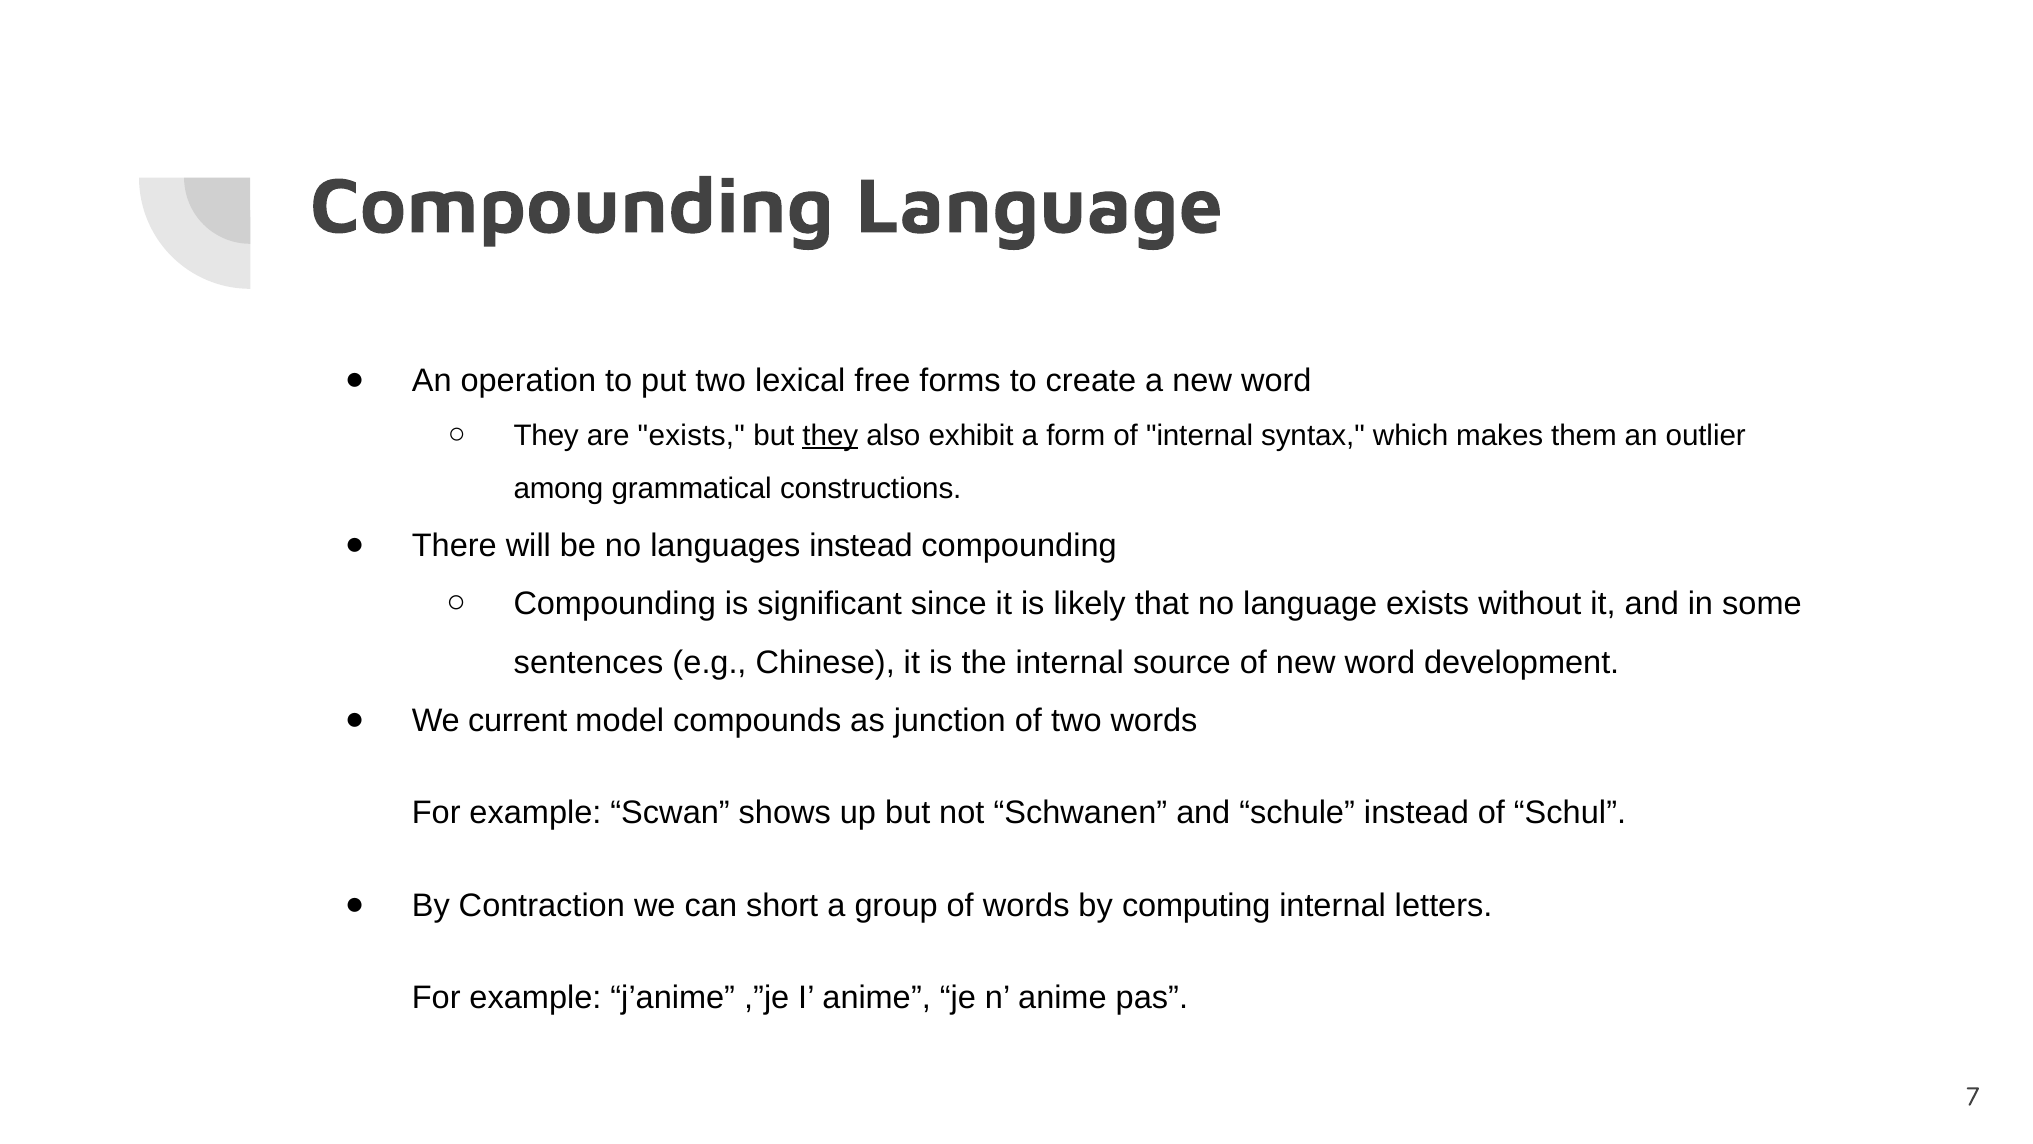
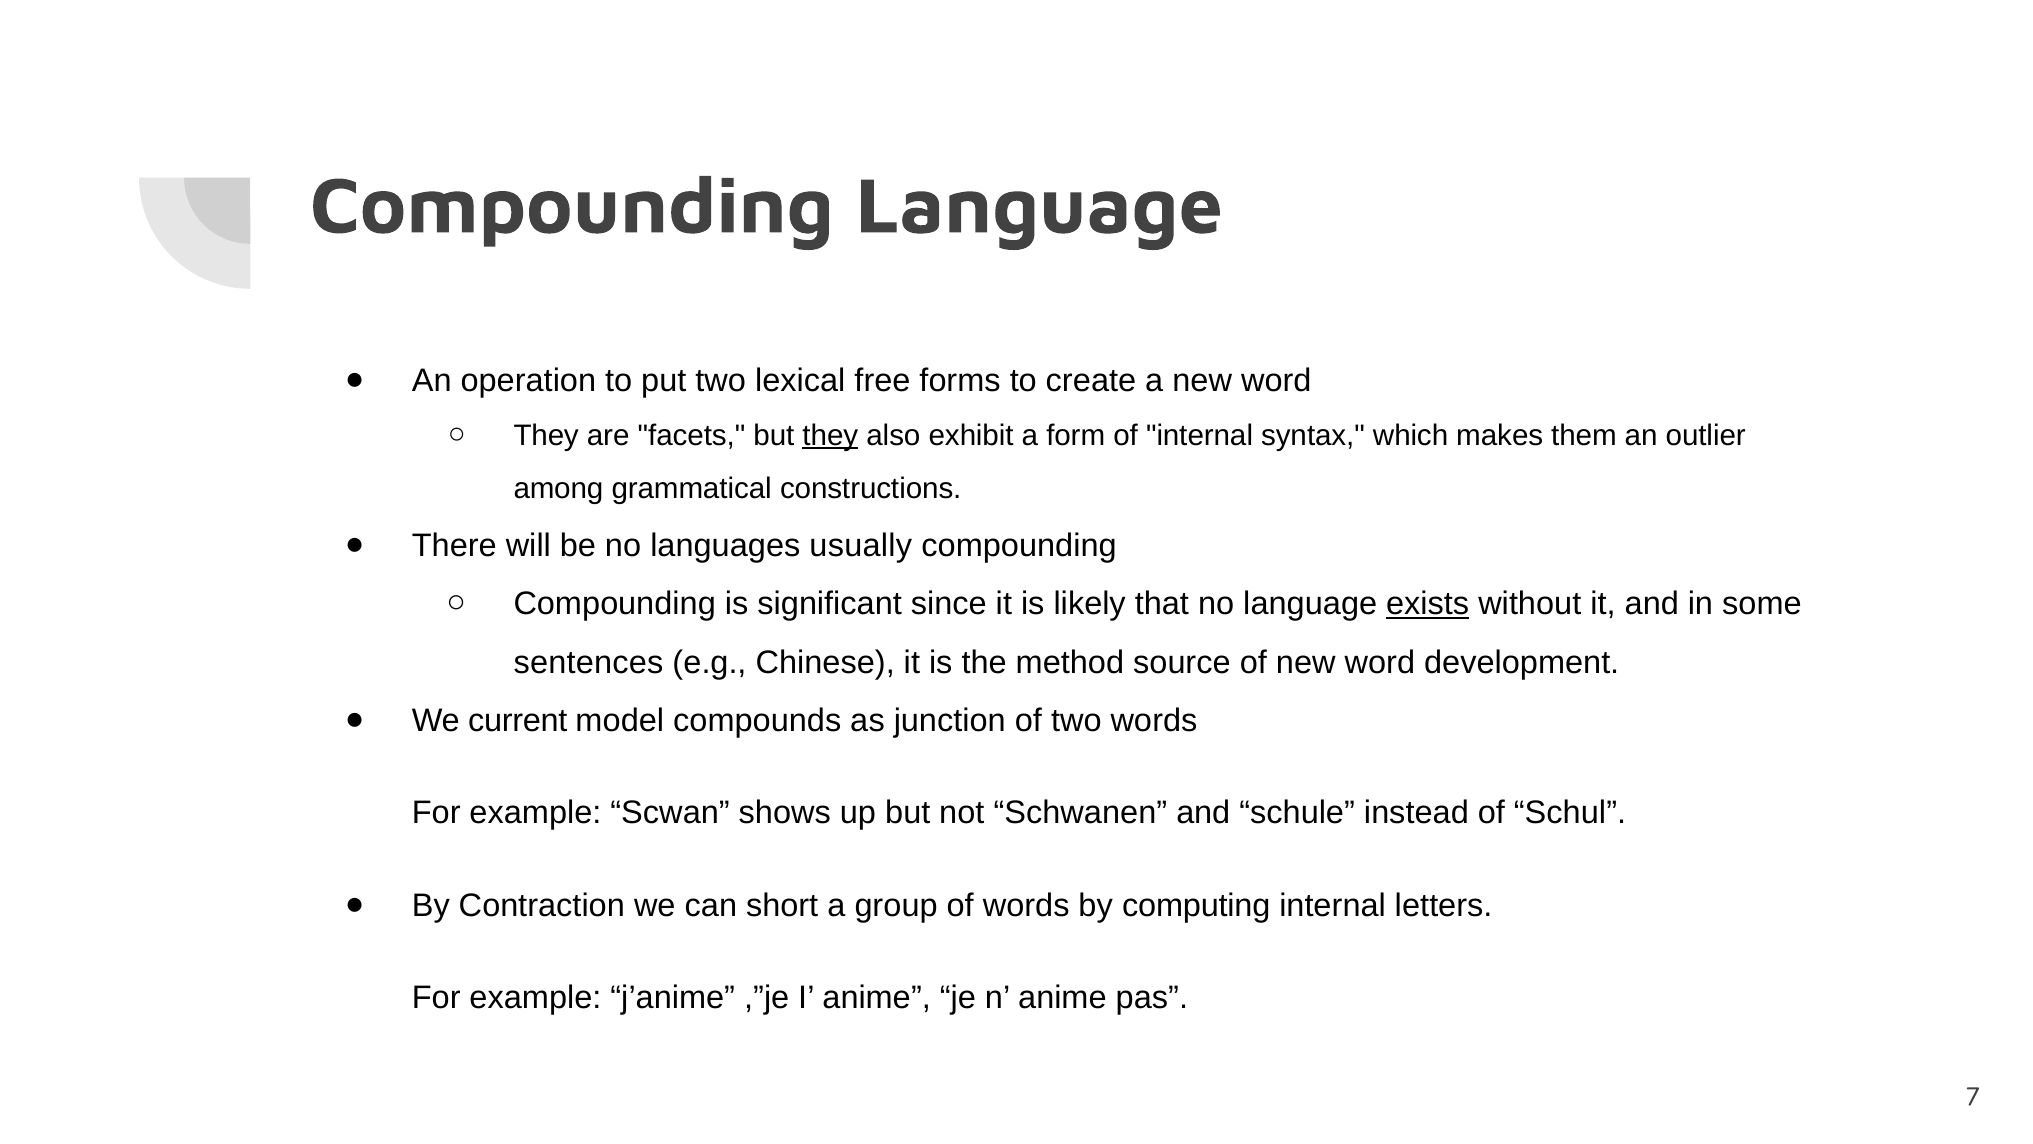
are exists: exists -> facets
languages instead: instead -> usually
exists at (1428, 604) underline: none -> present
the internal: internal -> method
